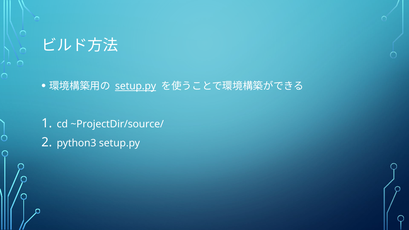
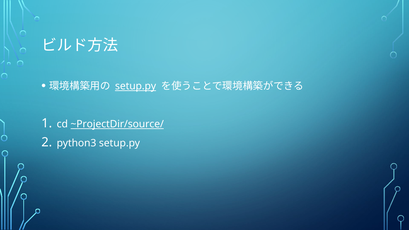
~ProjectDir/source/ underline: none -> present
